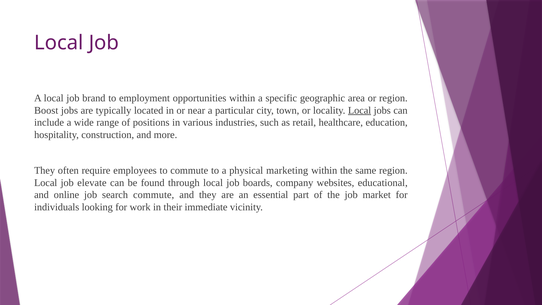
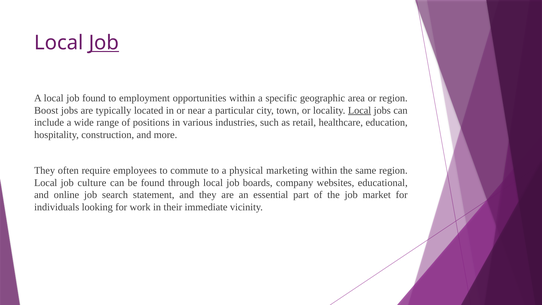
Job at (104, 43) underline: none -> present
job brand: brand -> found
elevate: elevate -> culture
search commute: commute -> statement
